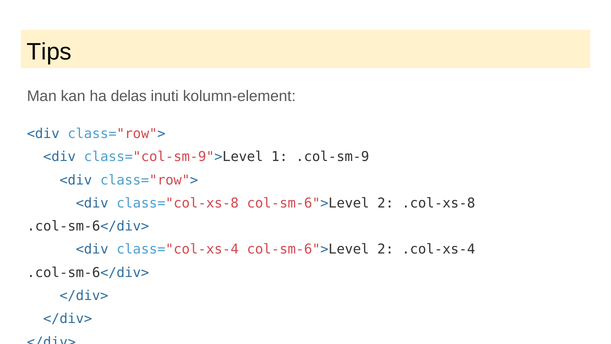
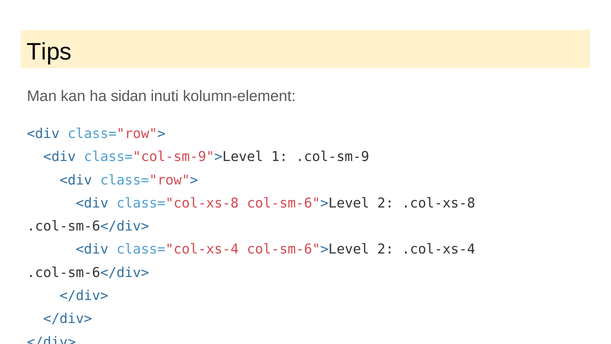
delas: delas -> sidan
